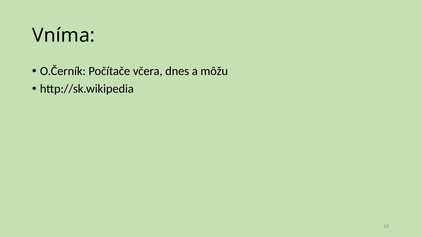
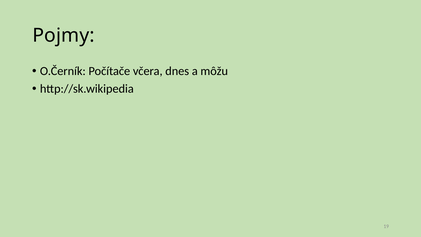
Vníma: Vníma -> Pojmy
